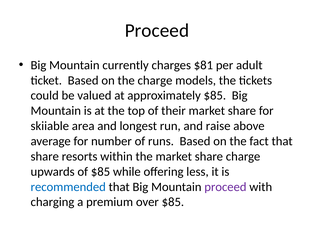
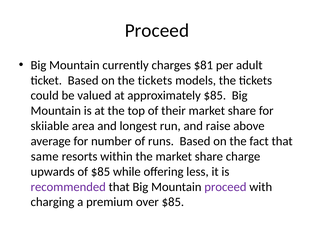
on the charge: charge -> tickets
share at (45, 156): share -> same
recommended colour: blue -> purple
